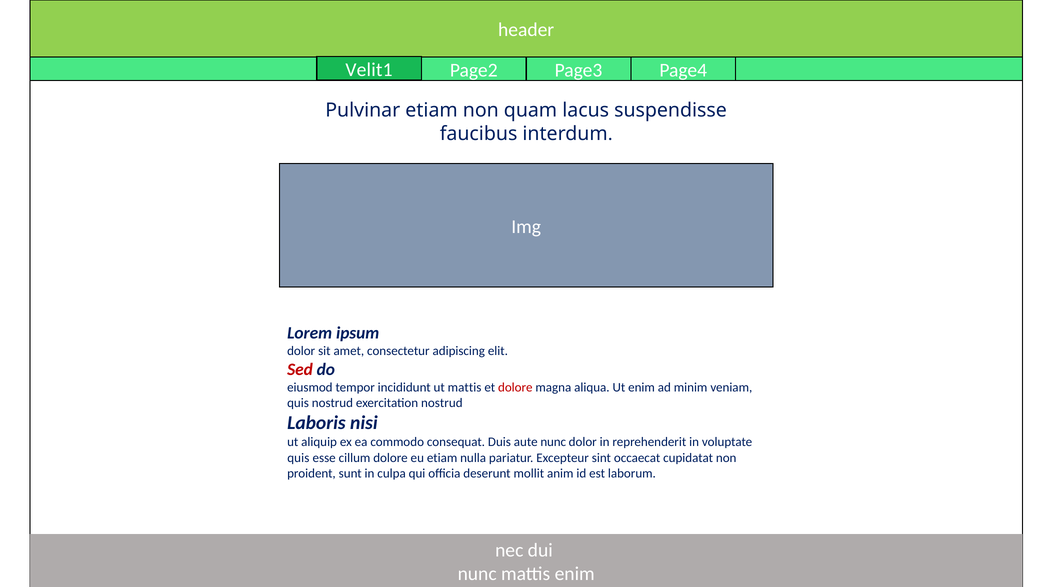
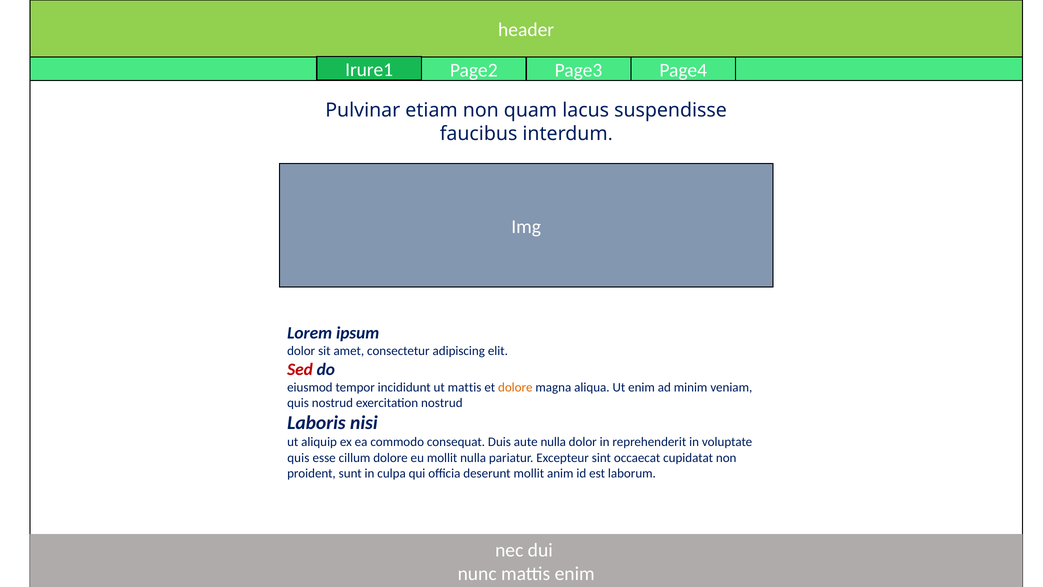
Velit1: Velit1 -> Irure1
dolore at (515, 387) colour: red -> orange
aute nunc: nunc -> nulla
eu etiam: etiam -> mollit
